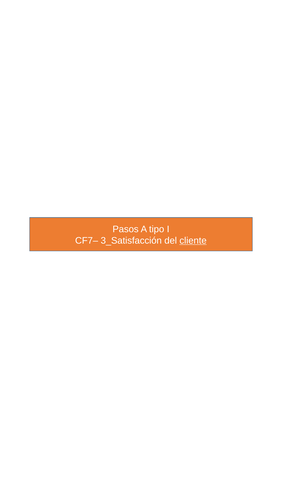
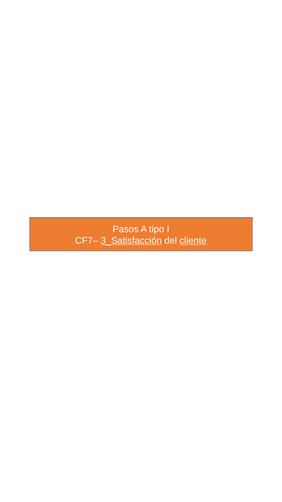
3_Satisfacción underline: none -> present
